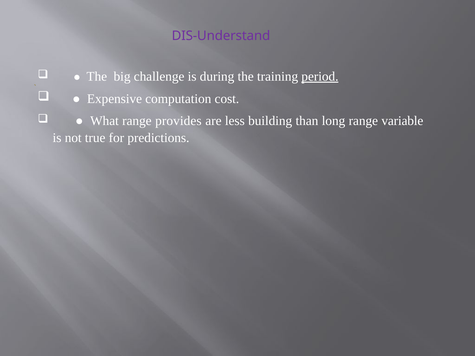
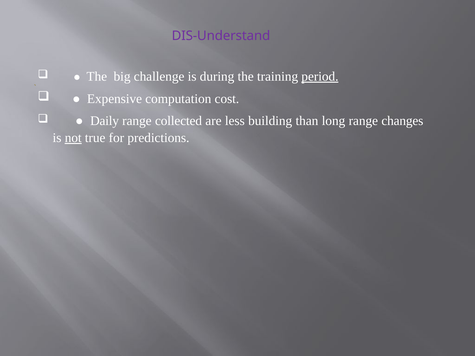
What: What -> Daily
provides: provides -> collected
variable: variable -> changes
not underline: none -> present
